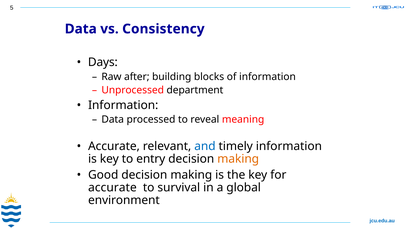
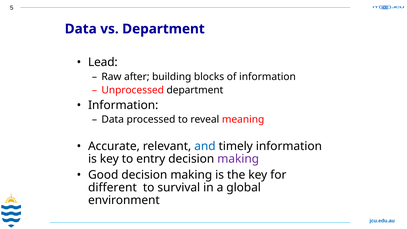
vs Consistency: Consistency -> Department
Days: Days -> Lead
making at (238, 159) colour: orange -> purple
accurate at (112, 188): accurate -> different
